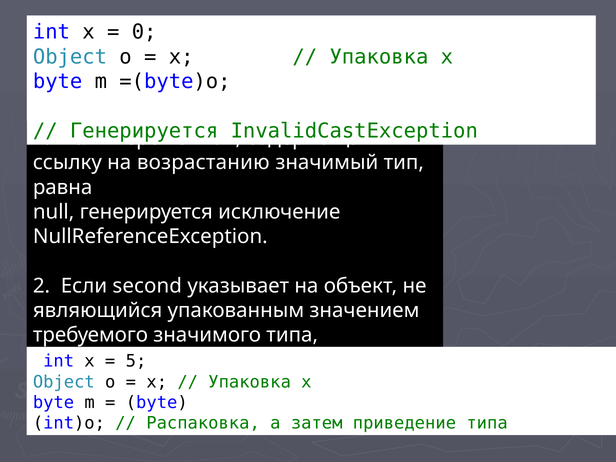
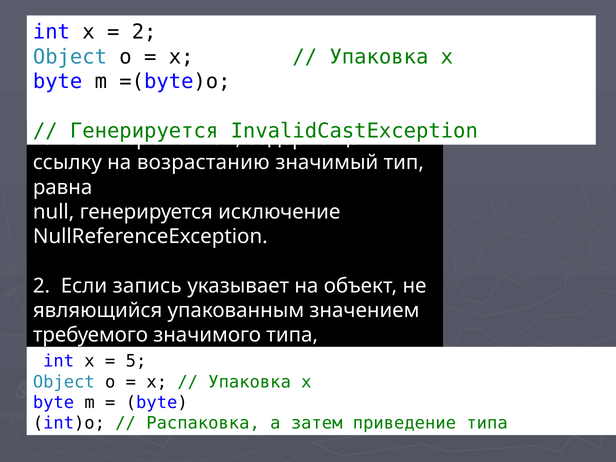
0 at (144, 32): 0 -> 2
second: second -> запись
